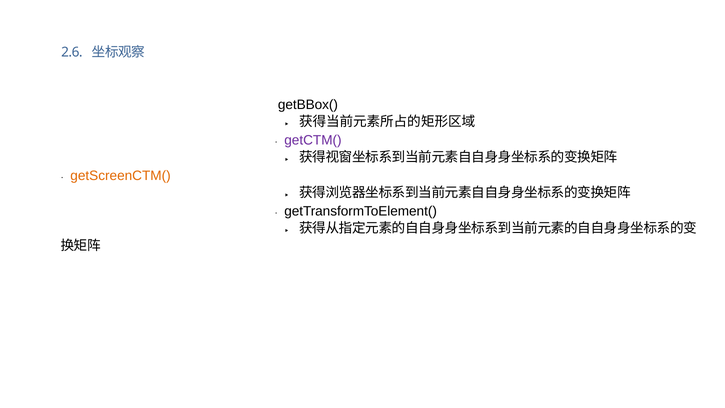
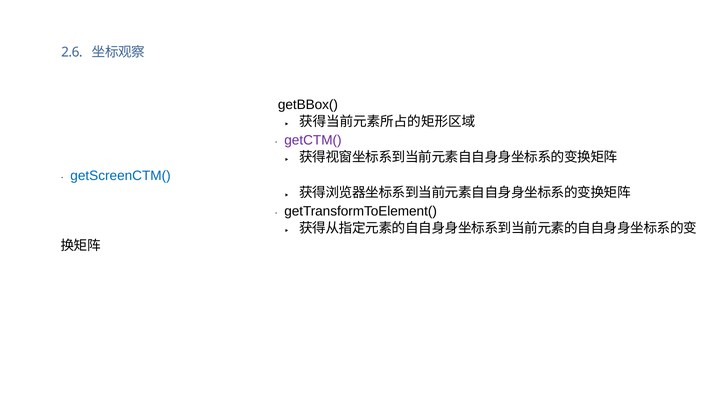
getScreenCTM( colour: orange -> blue
